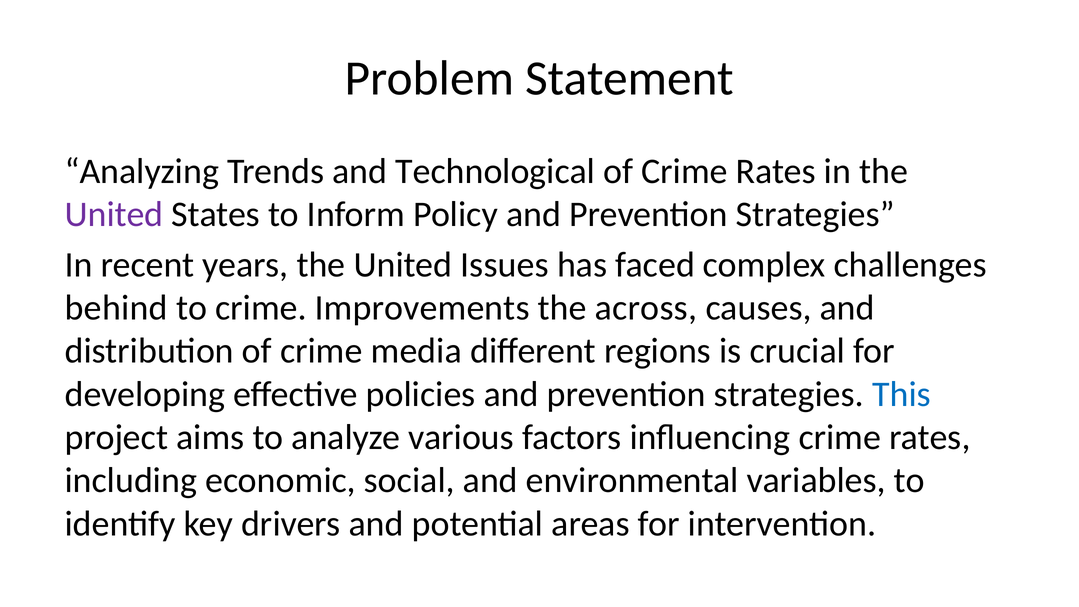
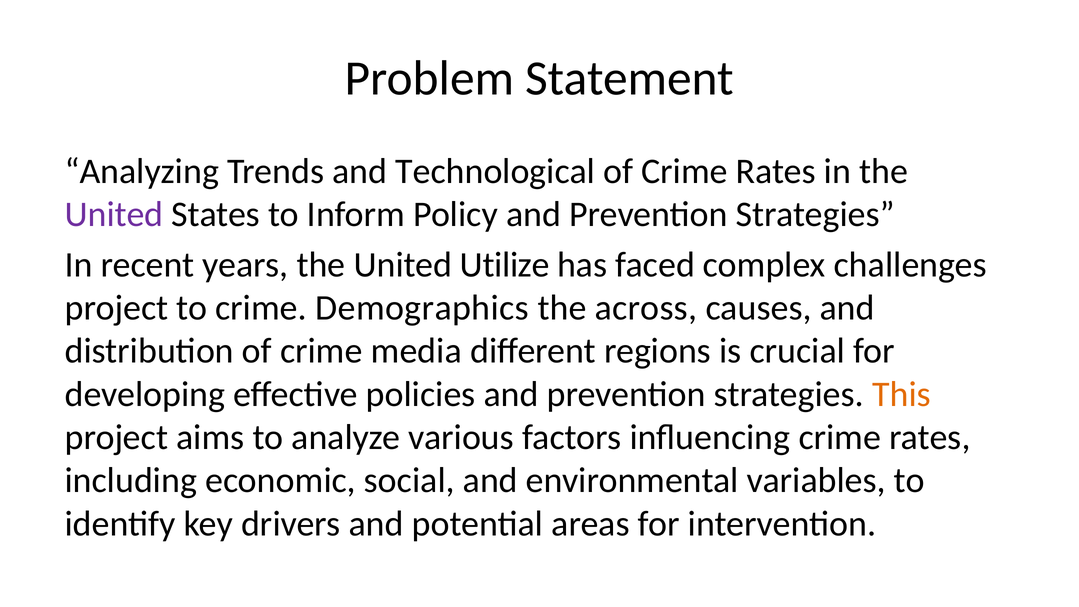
Issues: Issues -> Utilize
behind at (116, 308): behind -> project
Improvements: Improvements -> Demographics
This colour: blue -> orange
